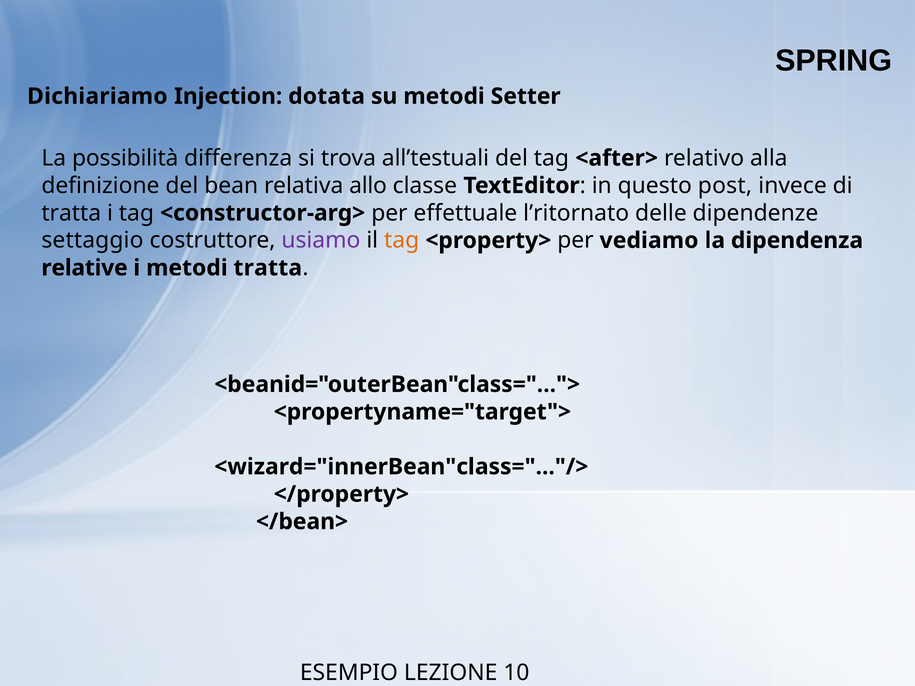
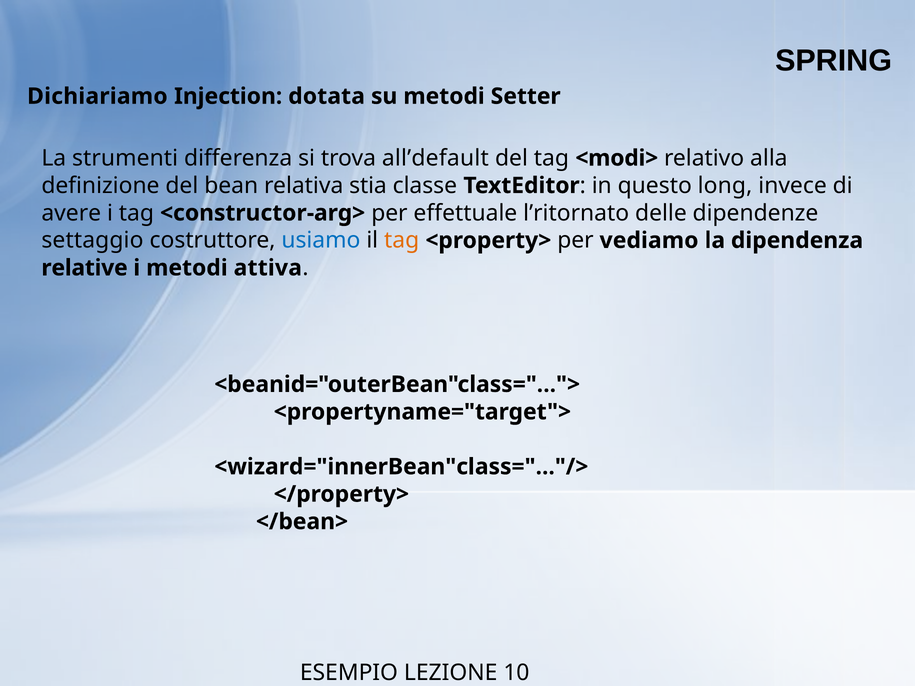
possibilità: possibilità -> strumenti
all’testuali: all’testuali -> all’default
<after>: <after> -> <modi>
allo: allo -> stia
post: post -> long
tratta at (71, 213): tratta -> avere
usiamo colour: purple -> blue
metodi tratta: tratta -> attiva
